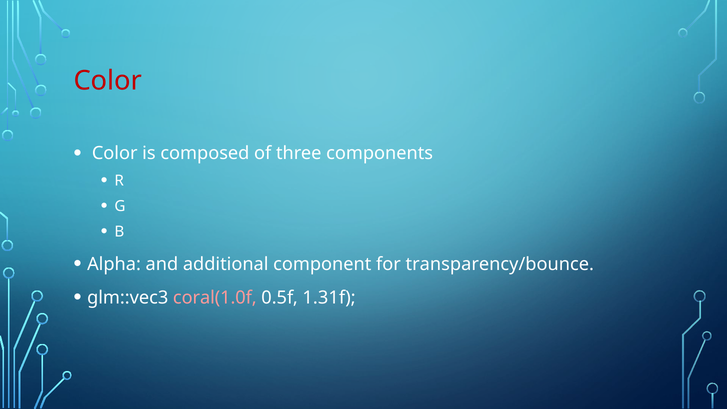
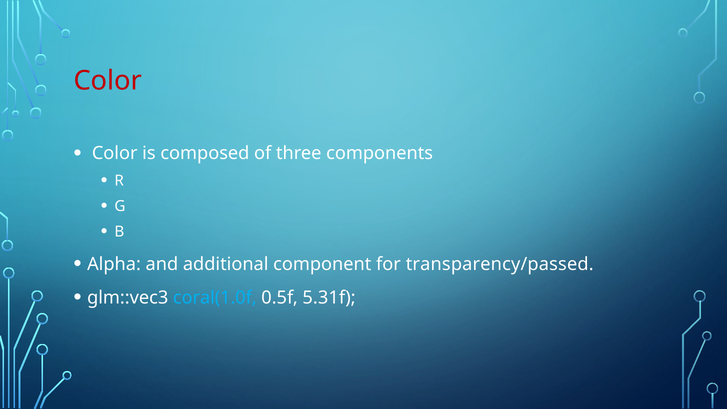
transparency/bounce: transparency/bounce -> transparency/passed
coral(1.0f colour: pink -> light blue
1.31f: 1.31f -> 5.31f
